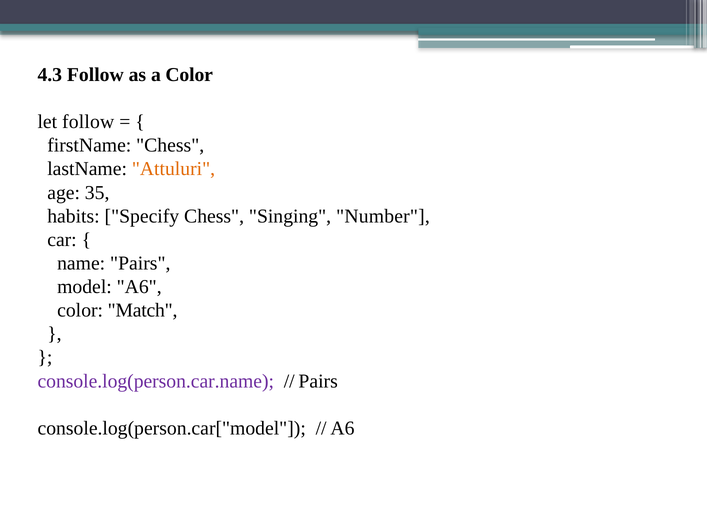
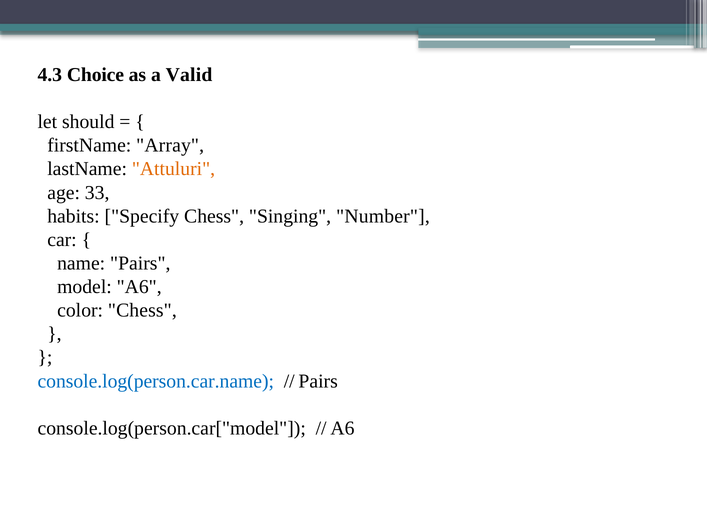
4.3 Follow: Follow -> Choice
a Color: Color -> Valid
let follow: follow -> should
firstName Chess: Chess -> Array
35: 35 -> 33
color Match: Match -> Chess
console.log(person.car.name colour: purple -> blue
